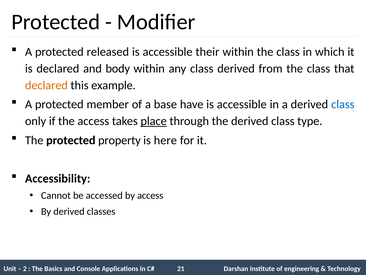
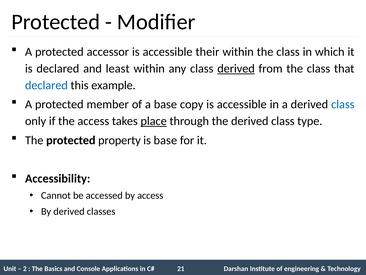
released: released -> accessor
body: body -> least
derived at (236, 68) underline: none -> present
declared at (46, 85) colour: orange -> blue
have: have -> copy
is here: here -> base
